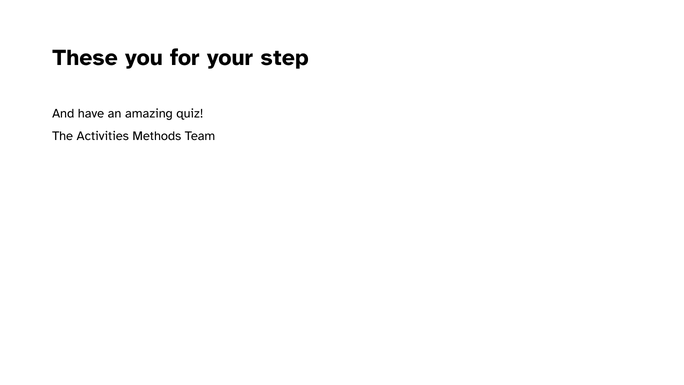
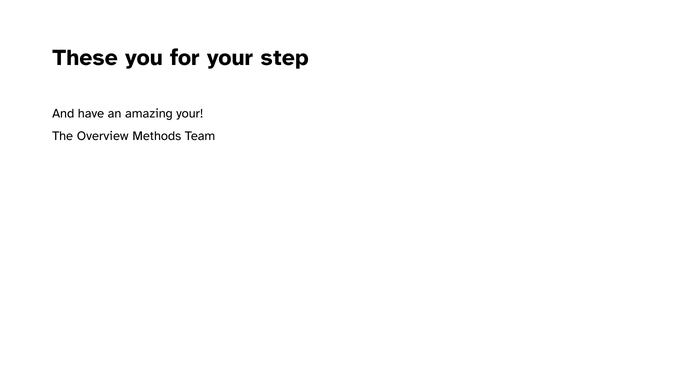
amazing quiz: quiz -> your
Activities: Activities -> Overview
